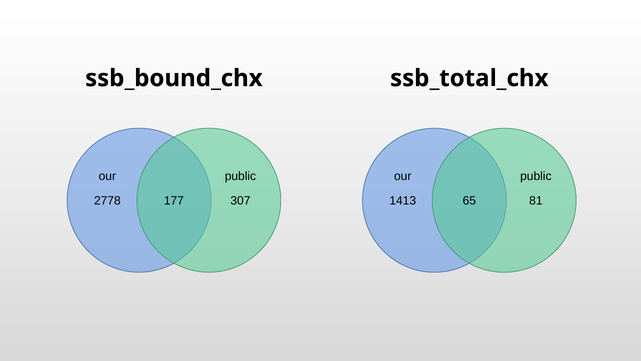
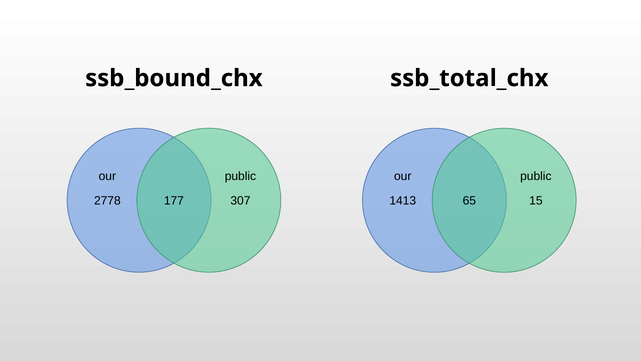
81: 81 -> 15
